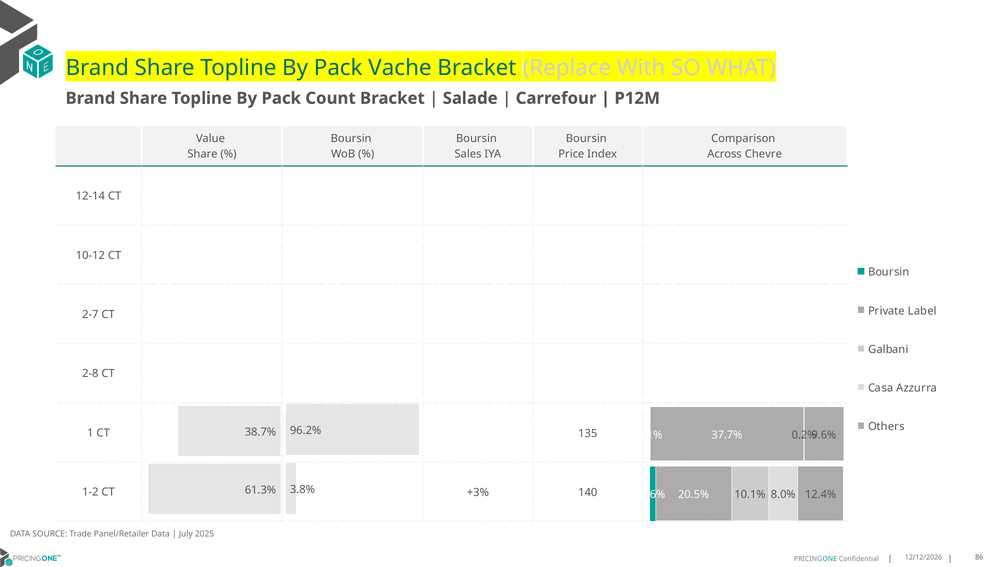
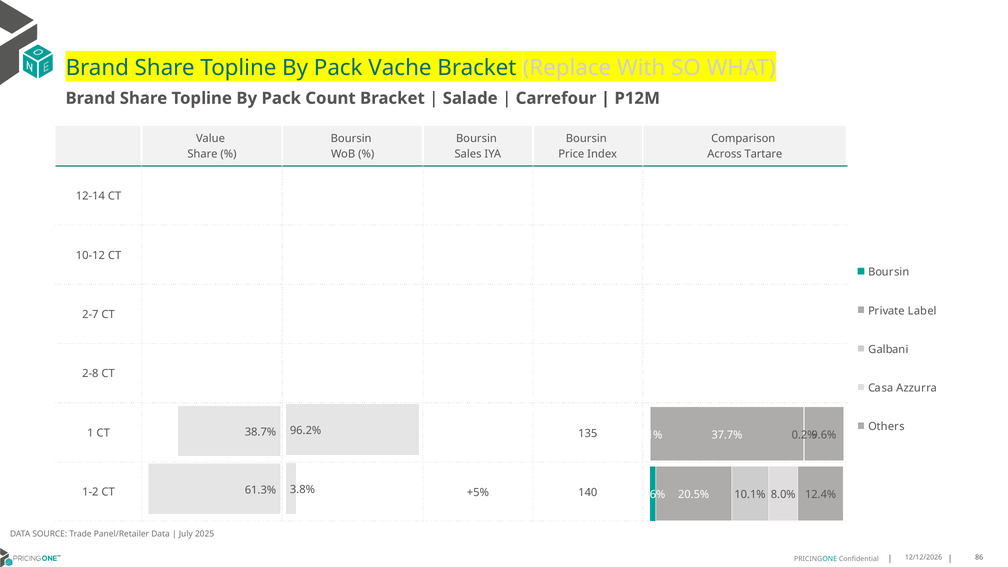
Chevre: Chevre -> Tartare
+3%: +3% -> +5%
